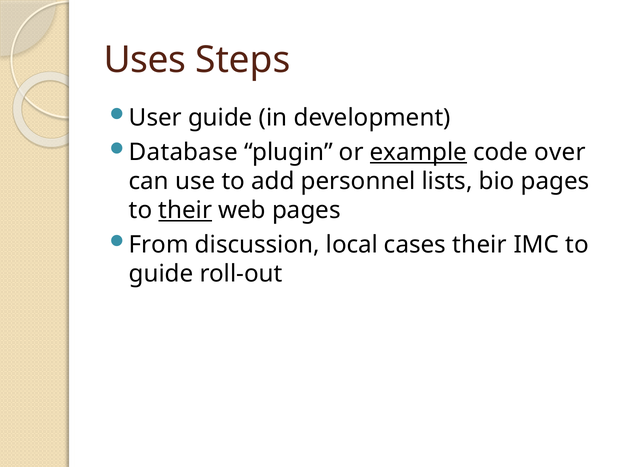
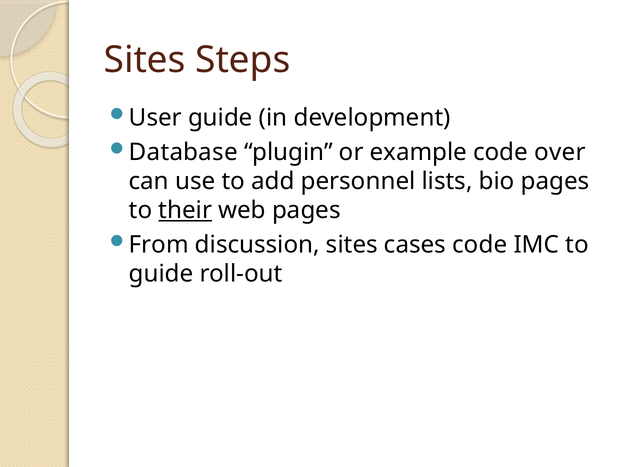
Uses at (145, 60): Uses -> Sites
example underline: present -> none
discussion local: local -> sites
cases their: their -> code
